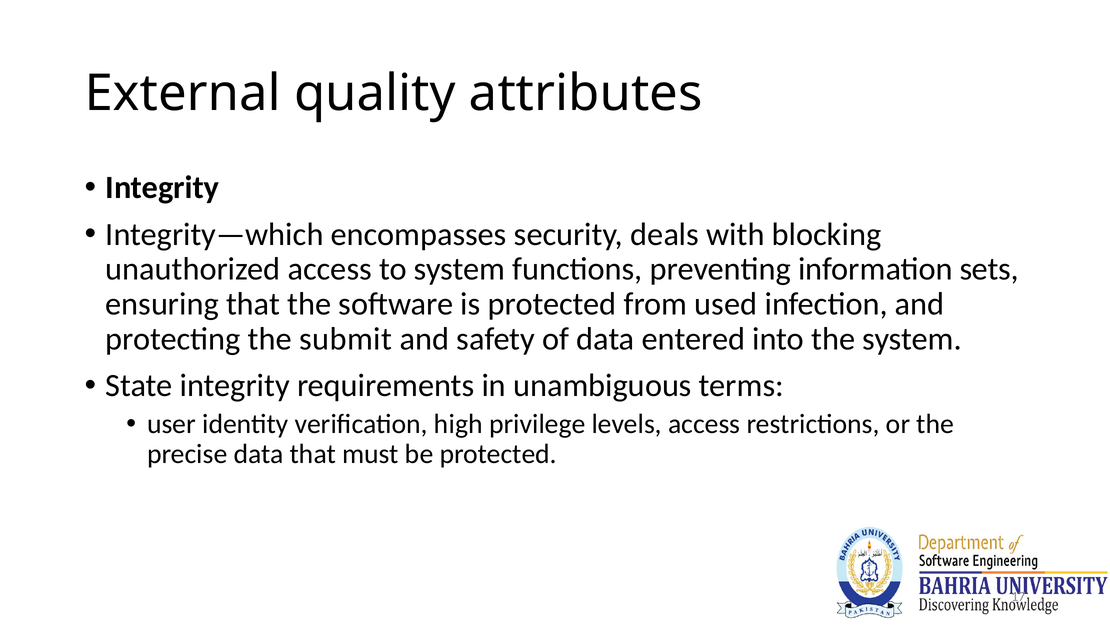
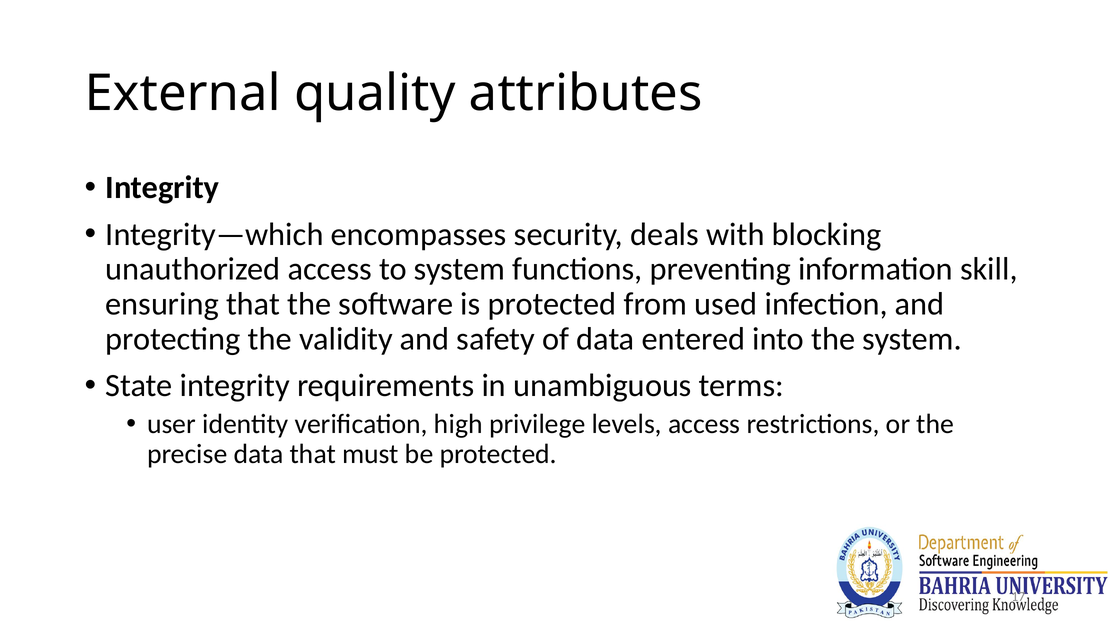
sets: sets -> skill
submit: submit -> validity
